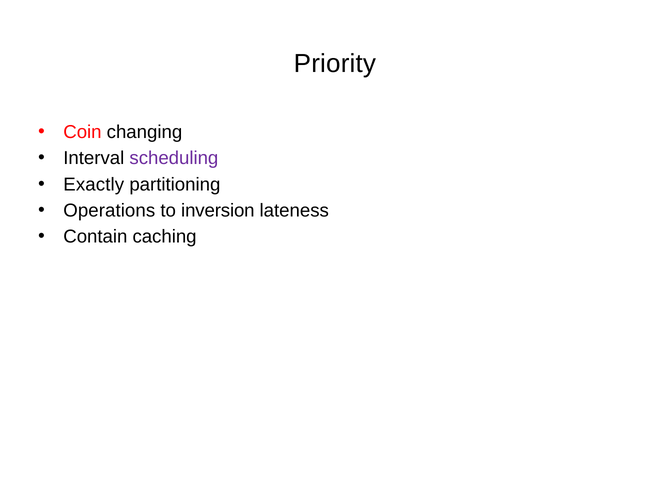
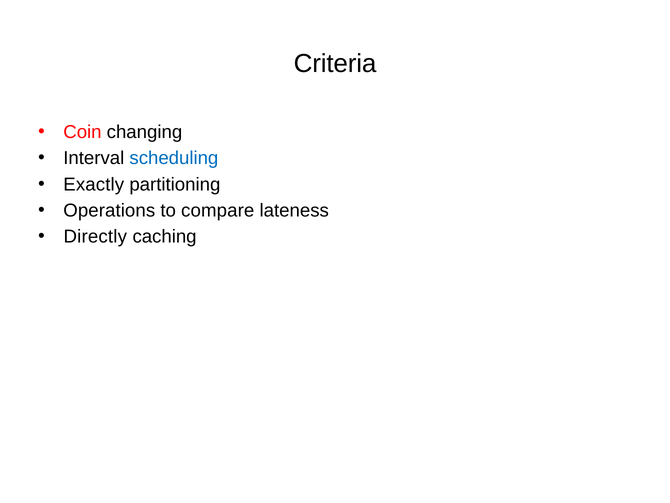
Priority: Priority -> Criteria
scheduling colour: purple -> blue
inversion: inversion -> compare
Contain: Contain -> Directly
